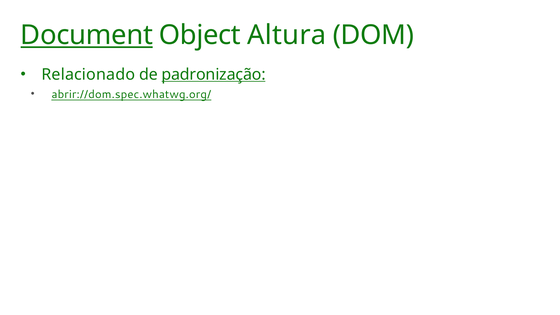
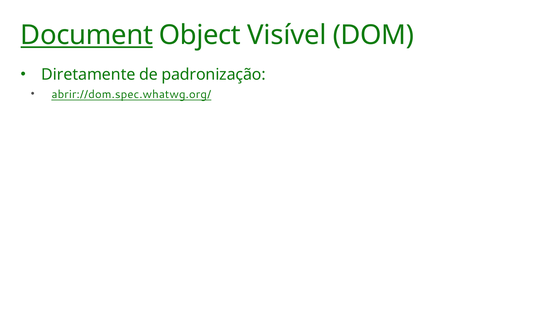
Altura: Altura -> Visível
Relacionado: Relacionado -> Diretamente
padronização underline: present -> none
